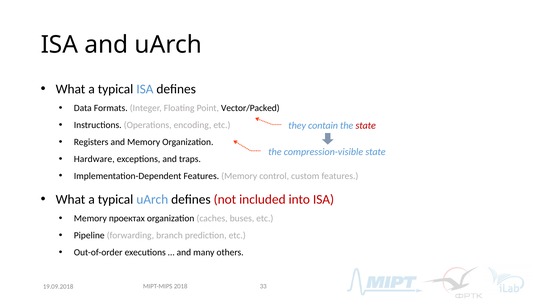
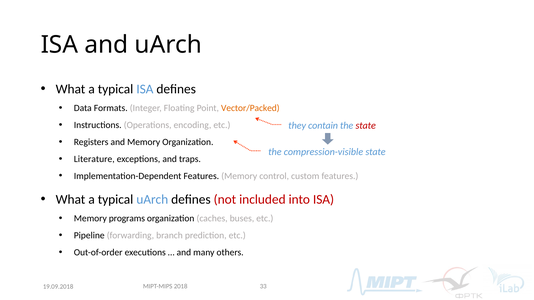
Vector/Packed colour: black -> orange
Hardware: Hardware -> Literature
проектах: проектах -> programs
